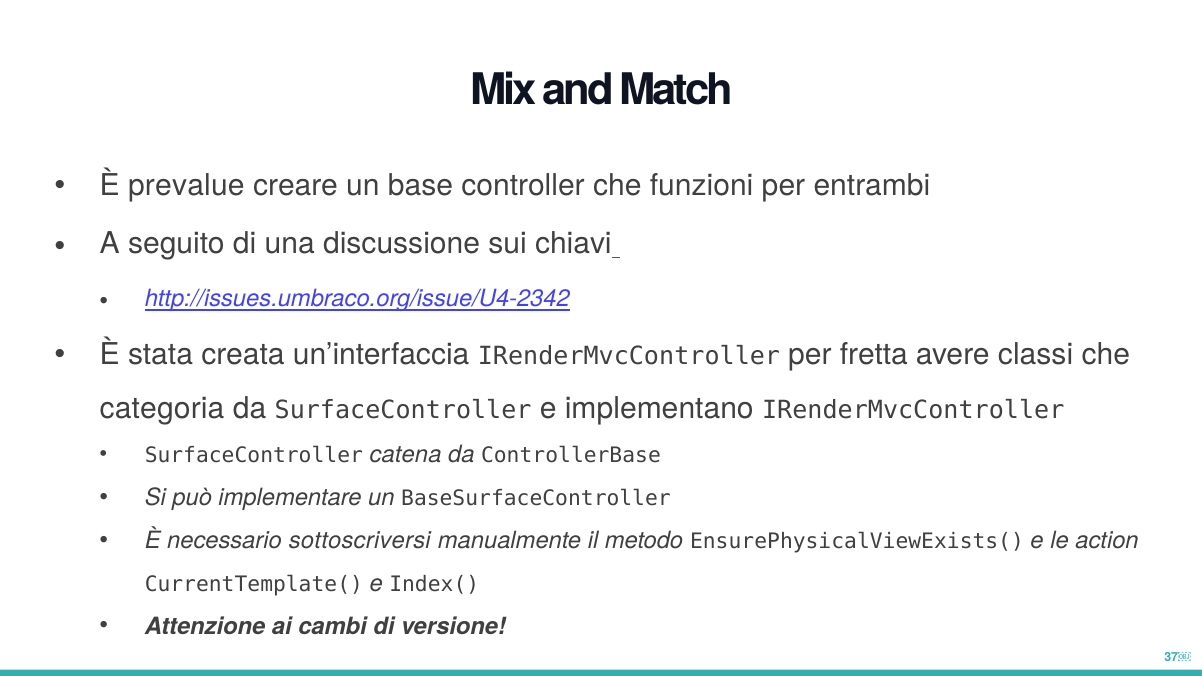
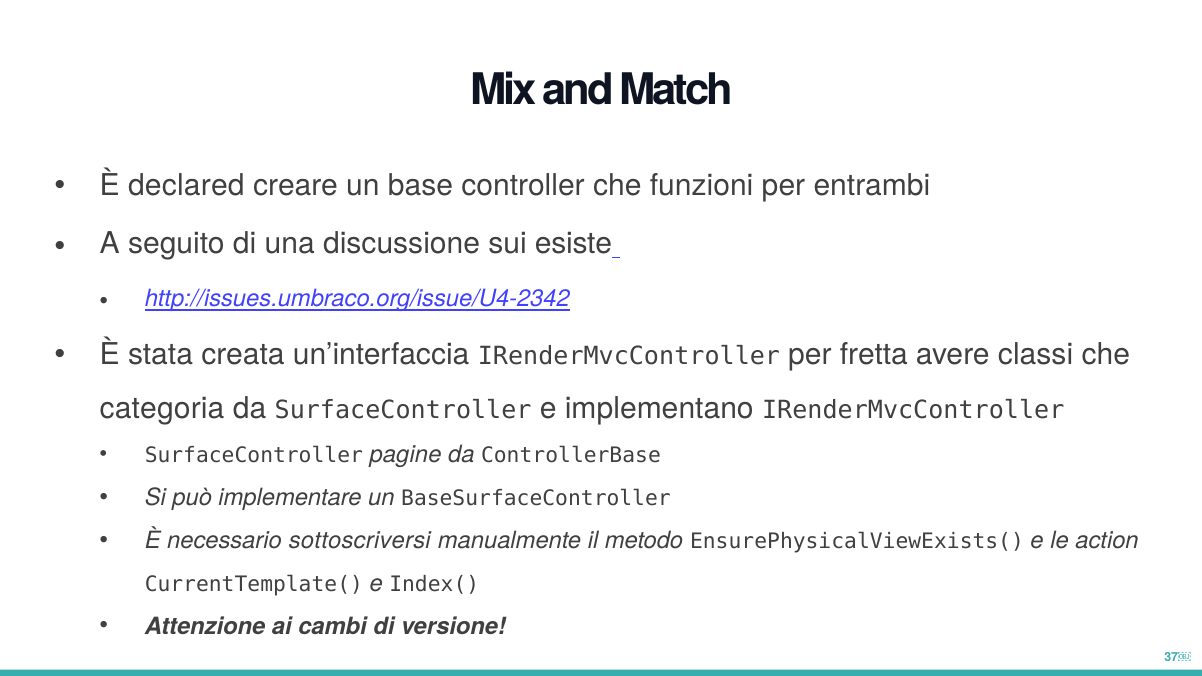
prevalue: prevalue -> declared
chiavi: chiavi -> esiste
catena: catena -> pagine
